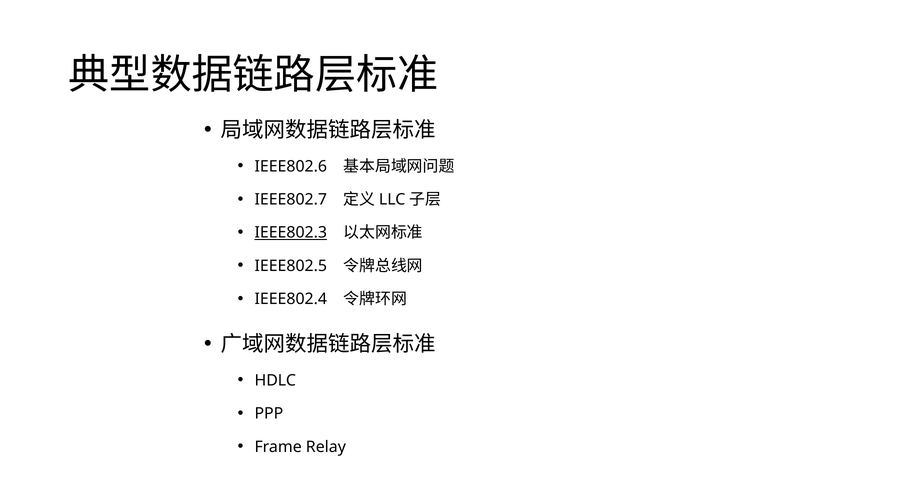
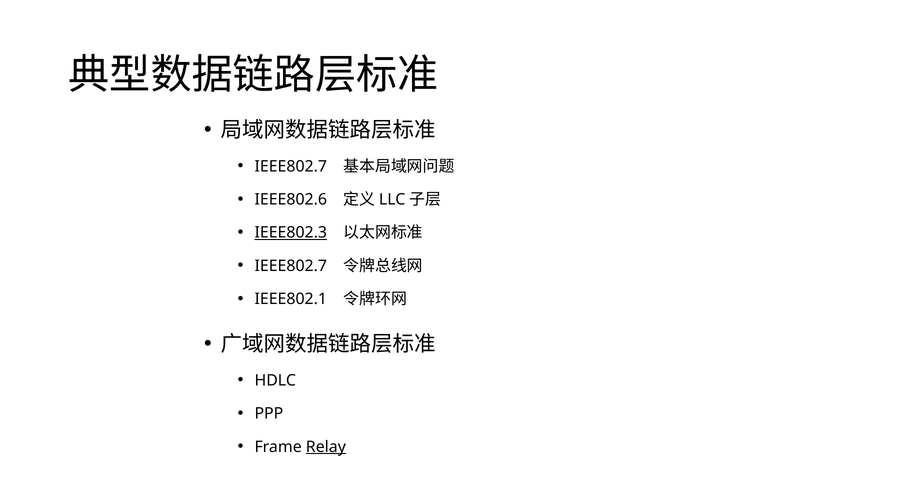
IEEE802.6 at (291, 166): IEEE802.6 -> IEEE802.7
IEEE802.7: IEEE802.7 -> IEEE802.6
IEEE802.5 at (291, 266): IEEE802.5 -> IEEE802.7
IEEE802.4: IEEE802.4 -> IEEE802.1
Relay underline: none -> present
